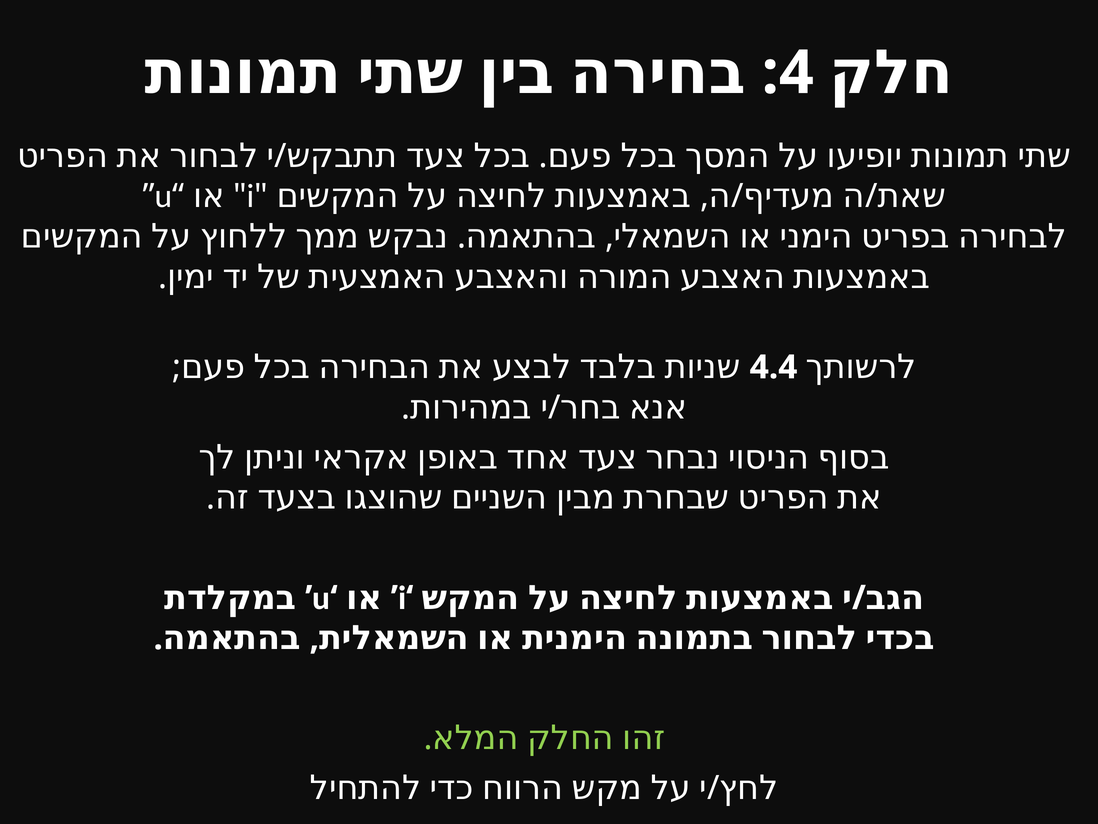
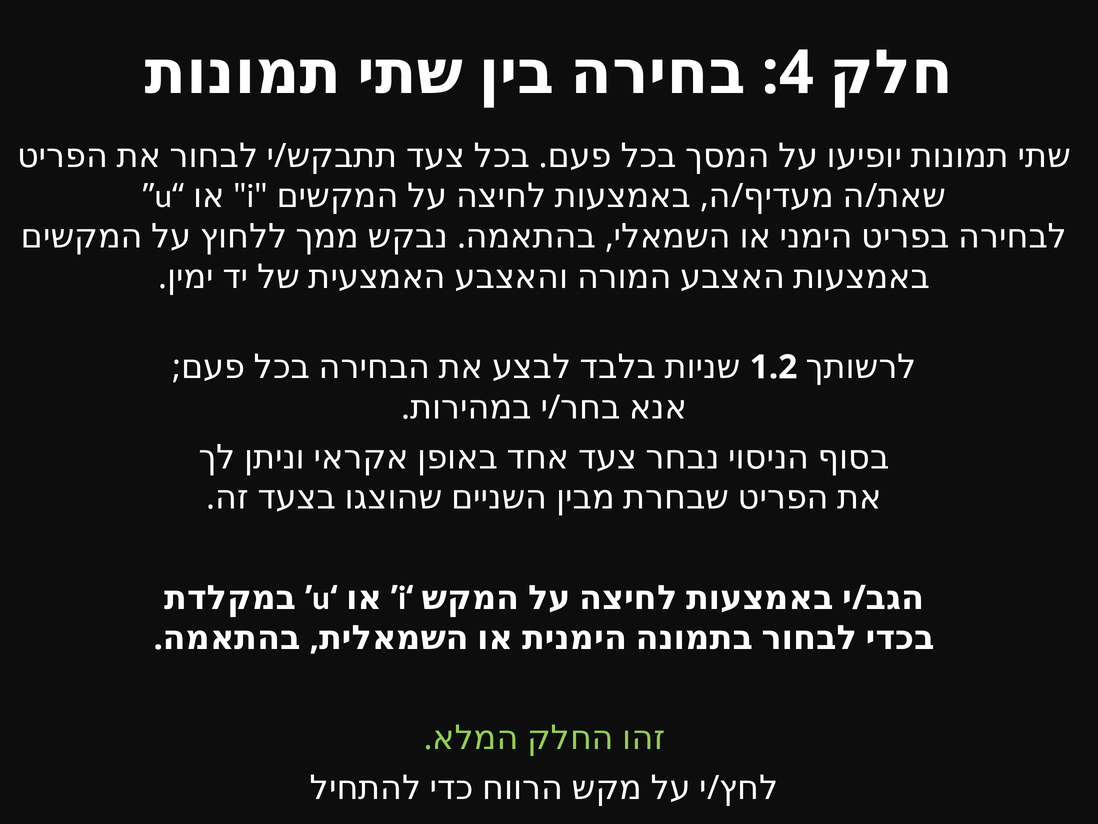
4.4: 4.4 -> 1.2
